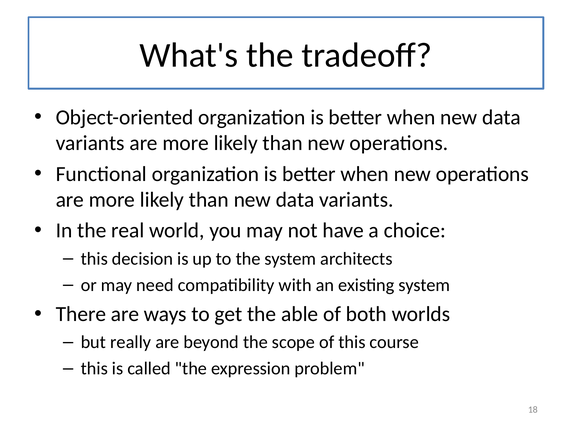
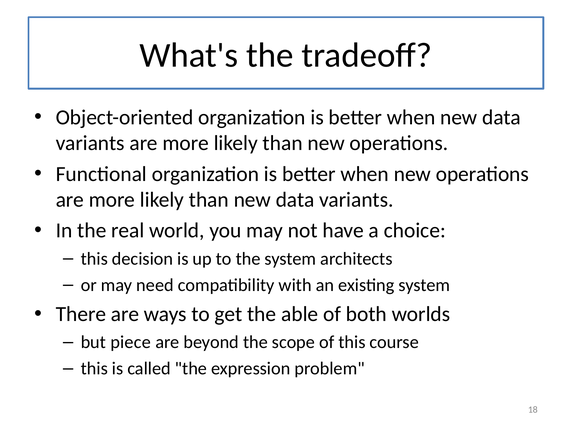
really: really -> piece
